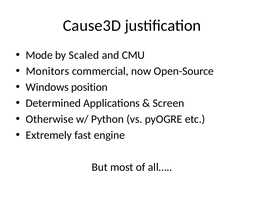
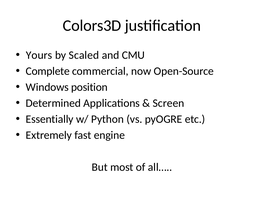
Cause3D: Cause3D -> Colors3D
Mode: Mode -> Yours
Monitors: Monitors -> Complete
Otherwise: Otherwise -> Essentially
